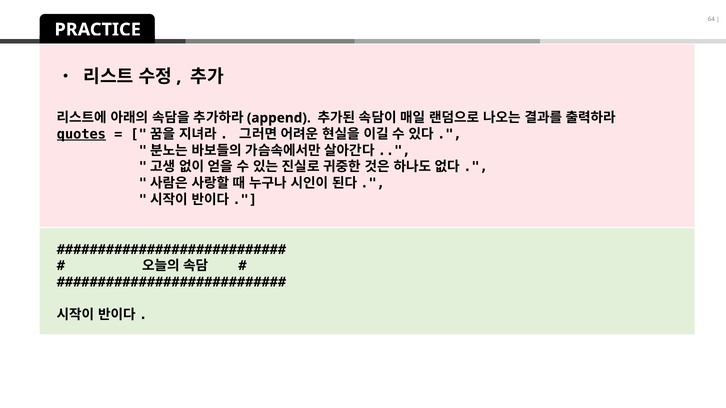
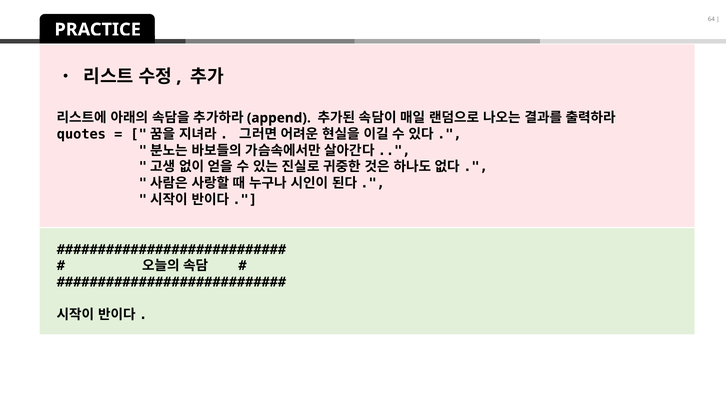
quotes underline: present -> none
